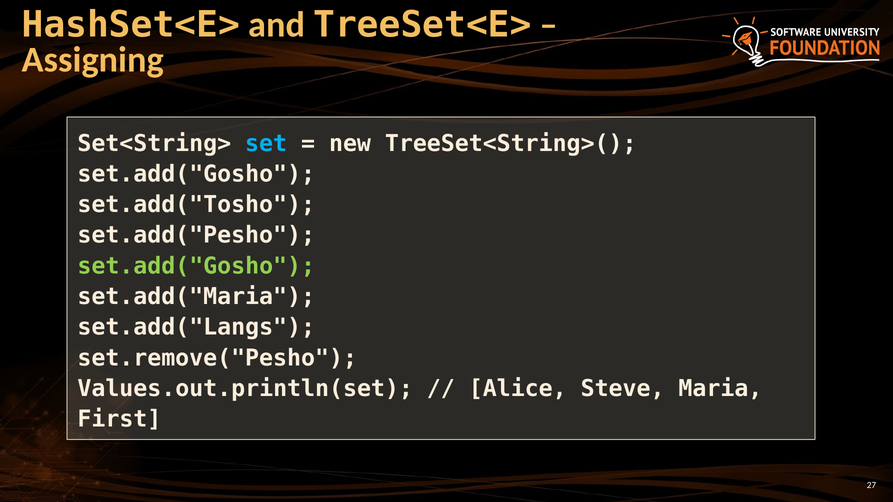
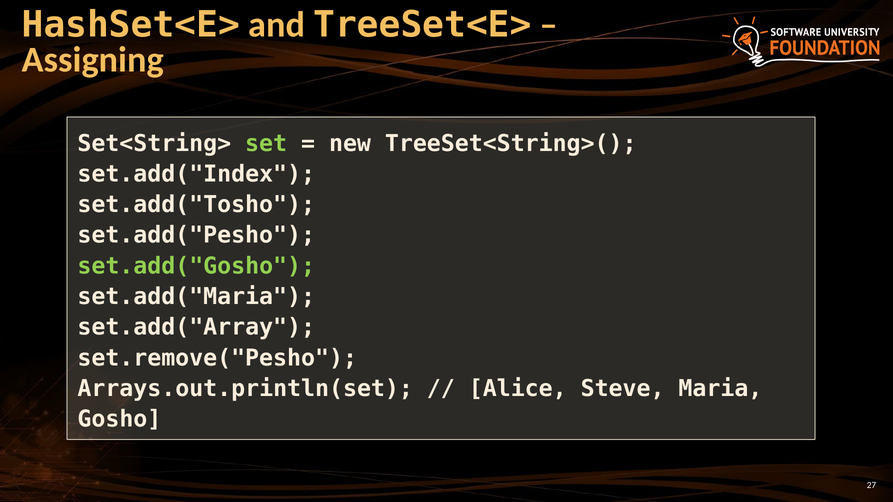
set colour: light blue -> light green
set.add("Gosho at (196, 174): set.add("Gosho -> set.add("Index
set.add("Langs: set.add("Langs -> set.add("Array
Values.out.println(set: Values.out.println(set -> Arrays.out.println(set
First: First -> Gosho
